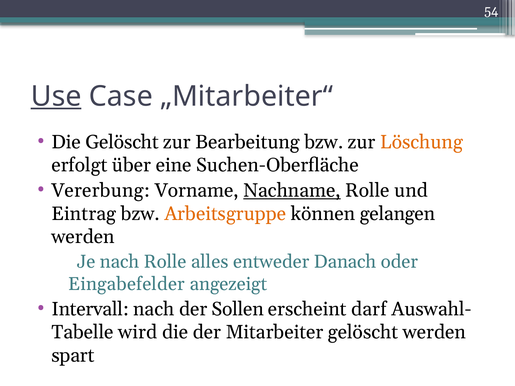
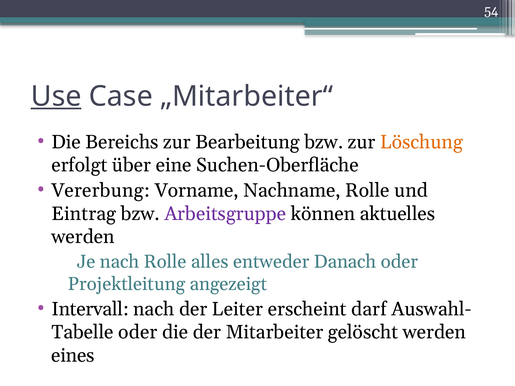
Die Gelöscht: Gelöscht -> Bereichs
Nachname underline: present -> none
Arbeitsgruppe colour: orange -> purple
gelangen: gelangen -> aktuelles
Eingabefelder: Eingabefelder -> Projektleitung
Sollen: Sollen -> Leiter
wird at (138, 332): wird -> oder
spart: spart -> eines
